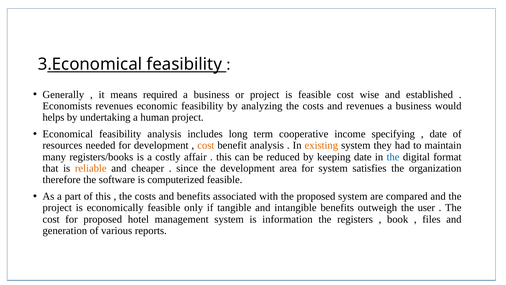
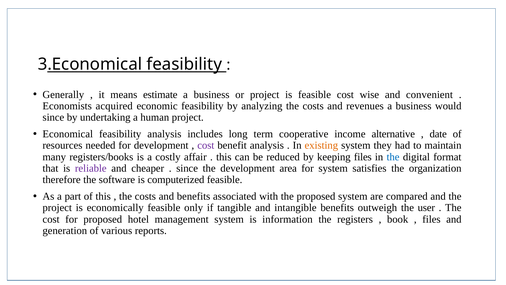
required: required -> estimate
established: established -> convenient
Economists revenues: revenues -> acquired
helps at (53, 117): helps -> since
specifying: specifying -> alternative
cost at (206, 145) colour: orange -> purple
keeping date: date -> files
reliable colour: orange -> purple
